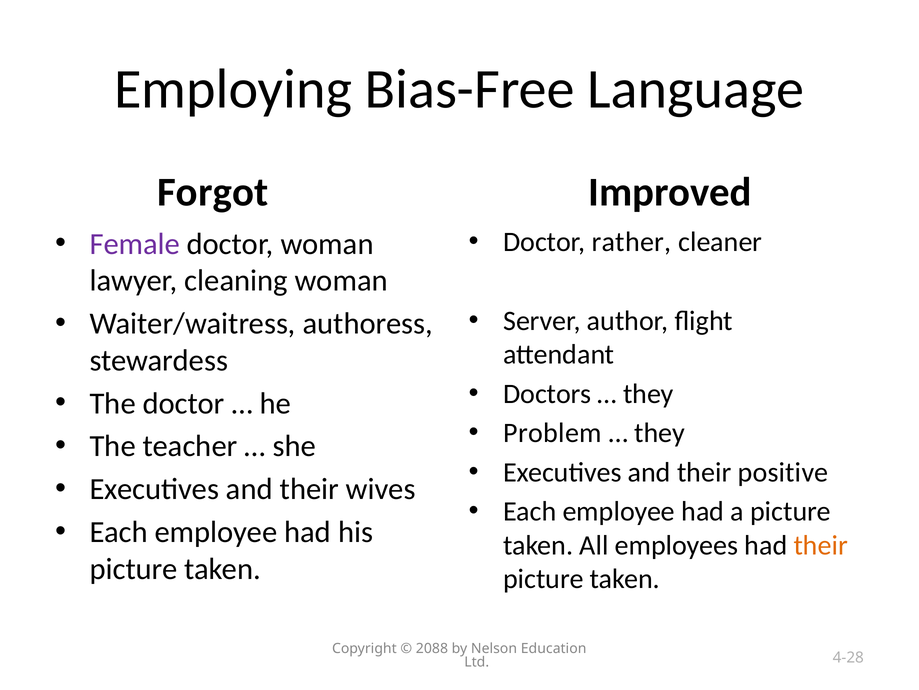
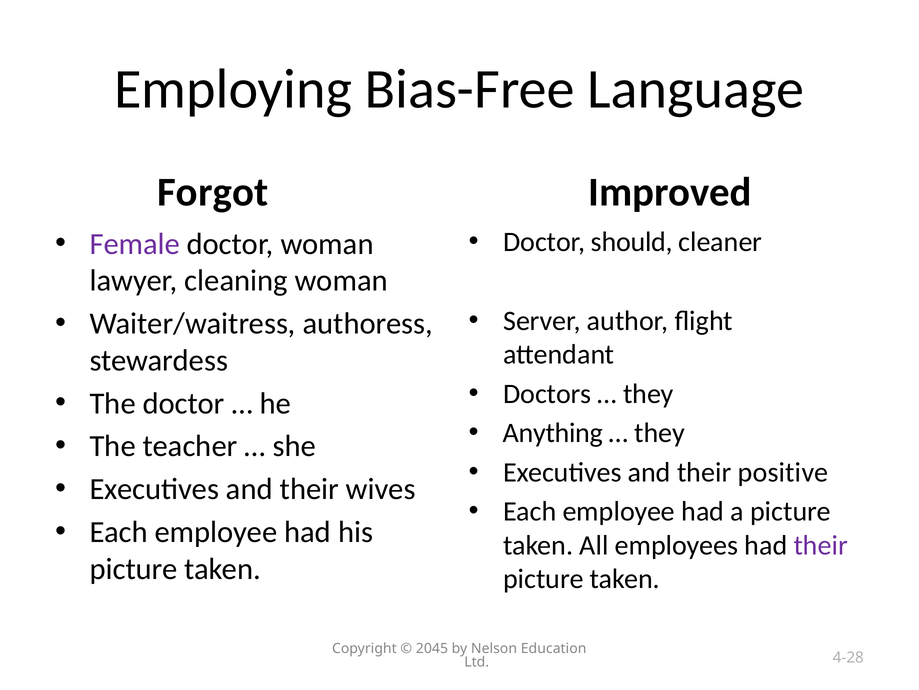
rather: rather -> should
Problem: Problem -> Anything
their at (821, 545) colour: orange -> purple
2088: 2088 -> 2045
